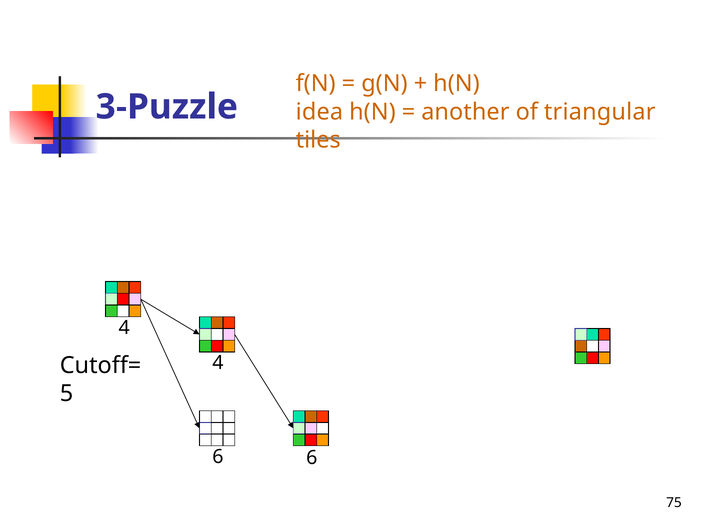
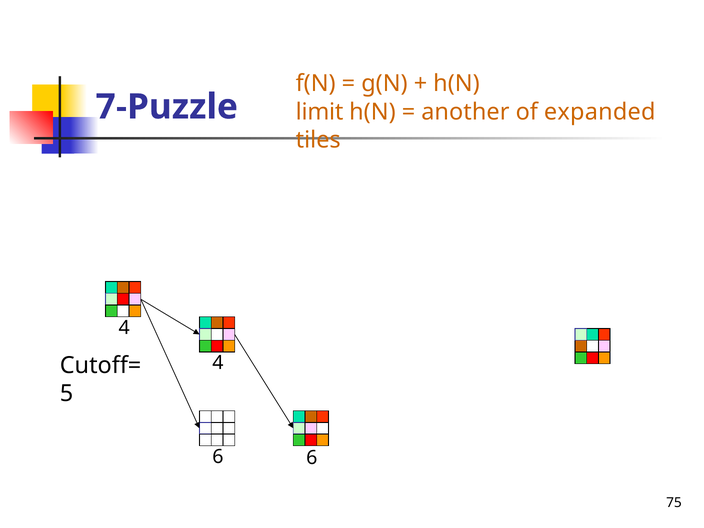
3-Puzzle: 3-Puzzle -> 7-Puzzle
idea: idea -> limit
triangular: triangular -> expanded
